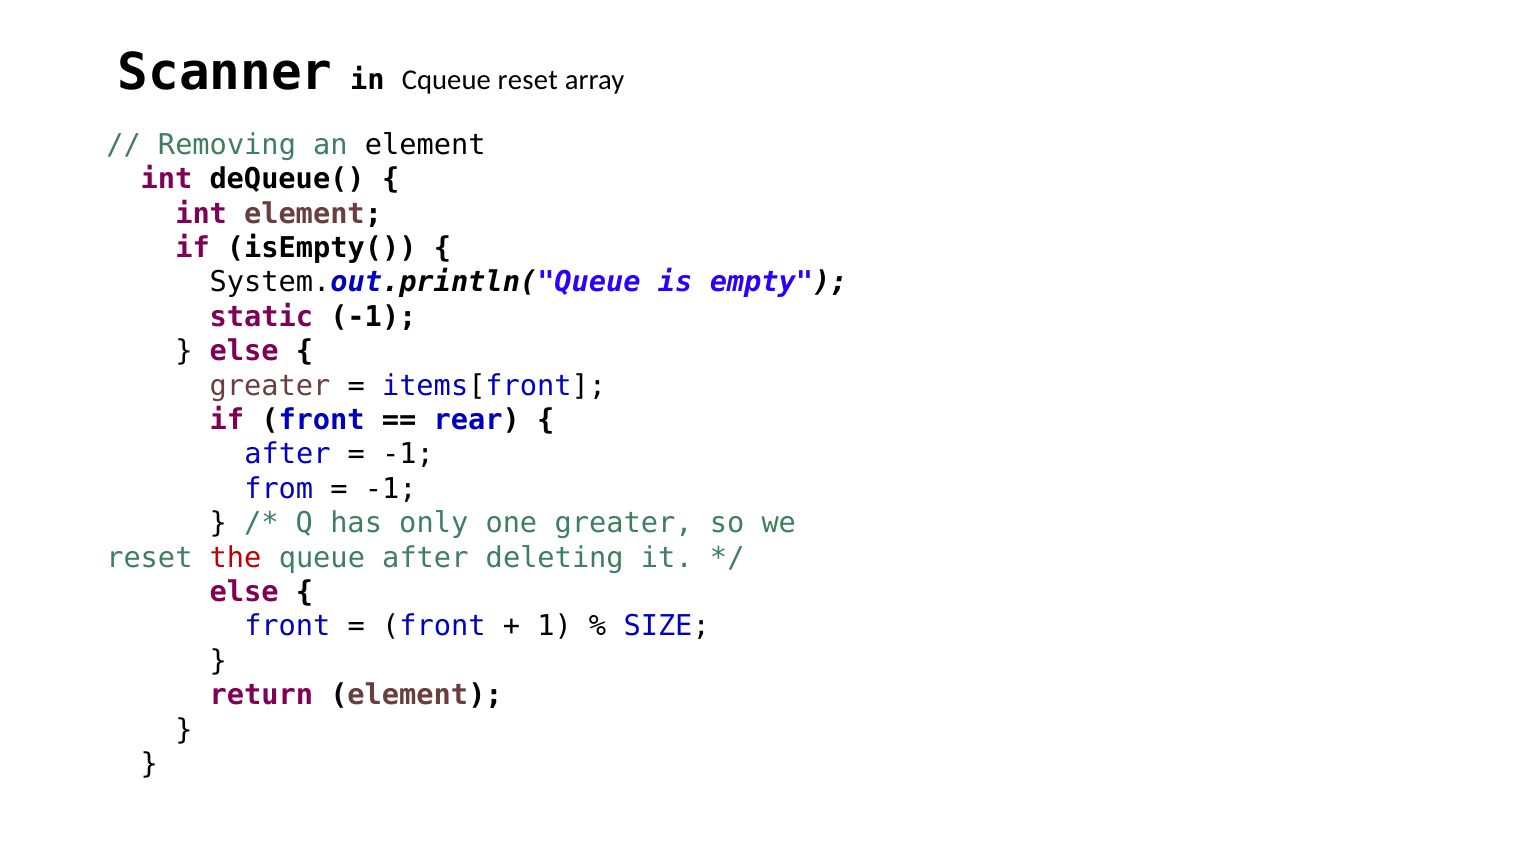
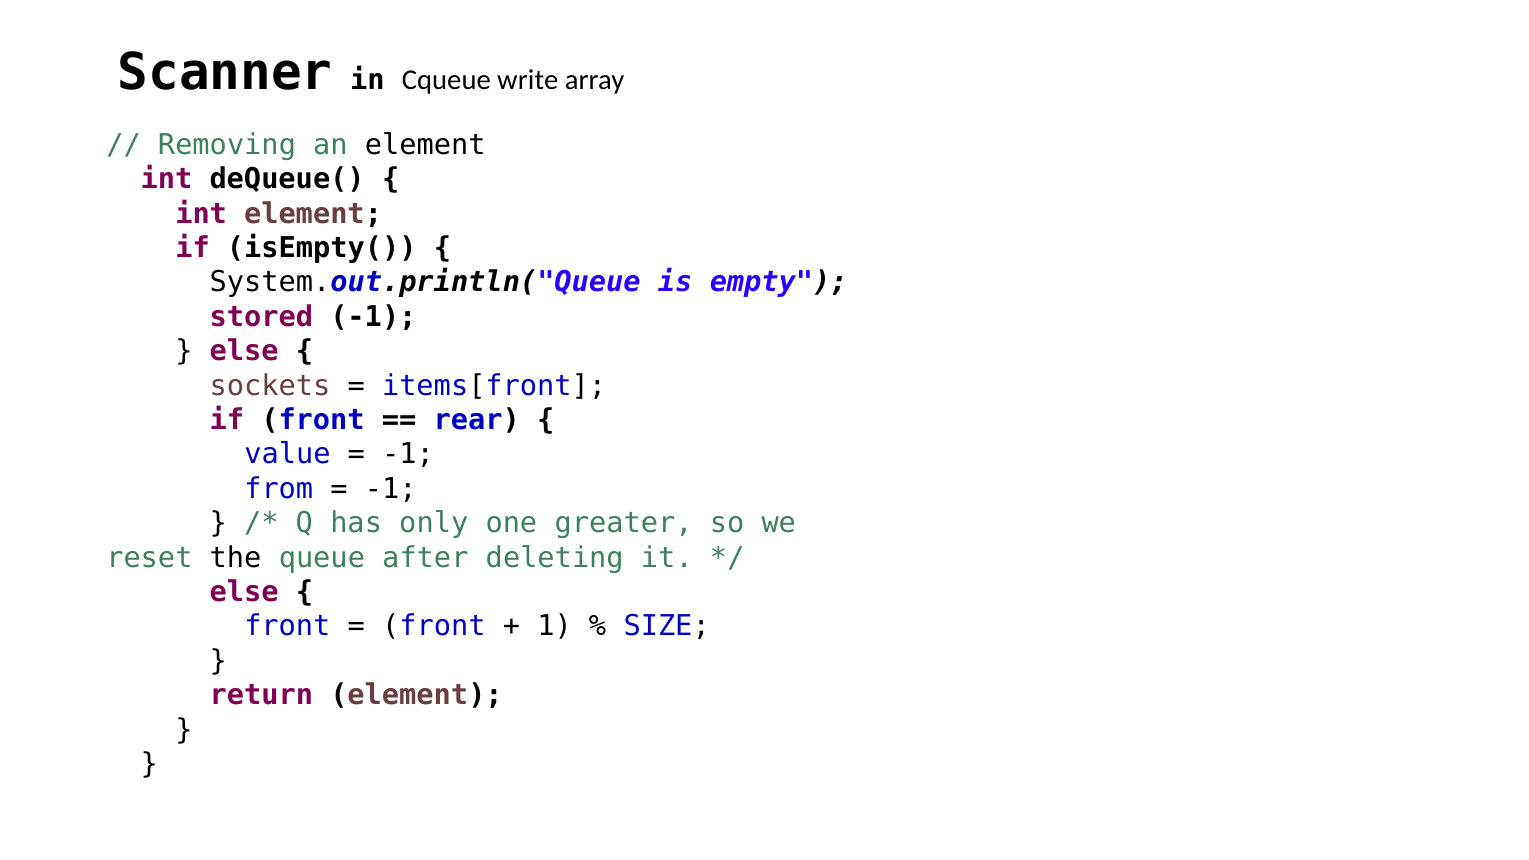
Cqueue reset: reset -> write
static: static -> stored
greater at (270, 386): greater -> sockets
after at (287, 455): after -> value
the colour: red -> black
